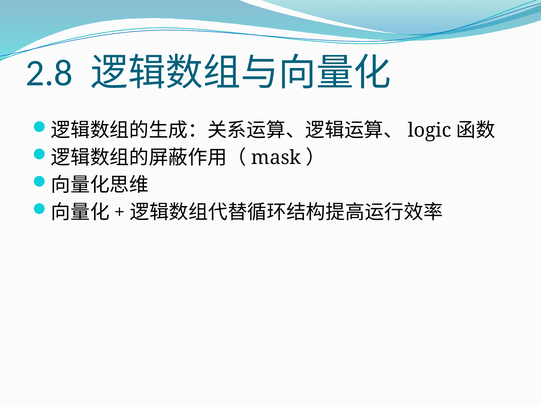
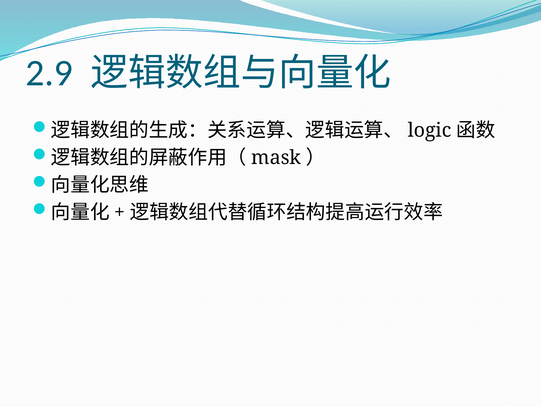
2.8: 2.8 -> 2.9
